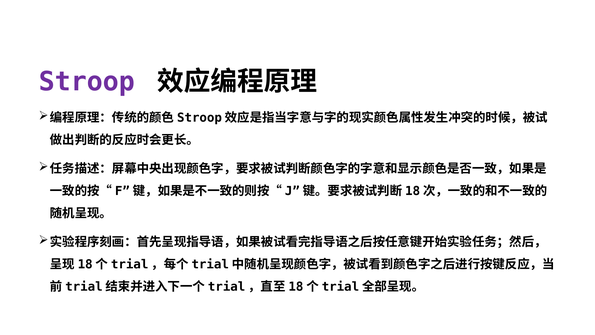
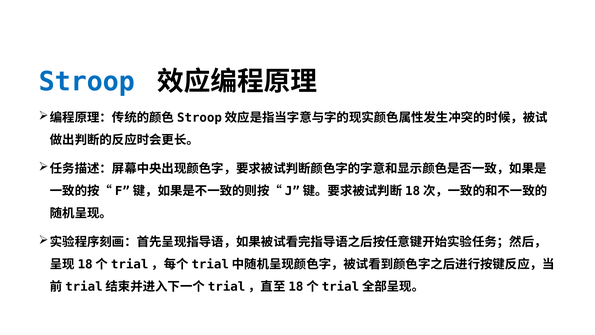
Stroop colour: purple -> blue
